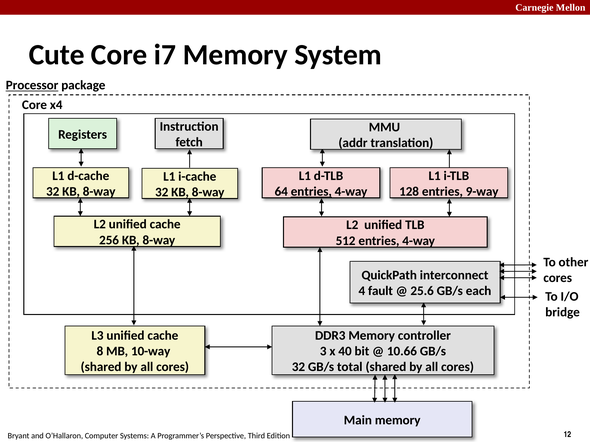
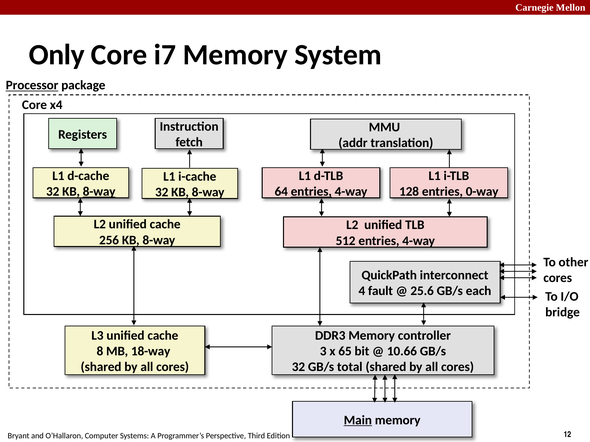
Cute: Cute -> Only
8-way at (99, 192) underline: none -> present
9-way: 9-way -> 0-way
10-way: 10-way -> 18-way
40: 40 -> 65
Main underline: none -> present
